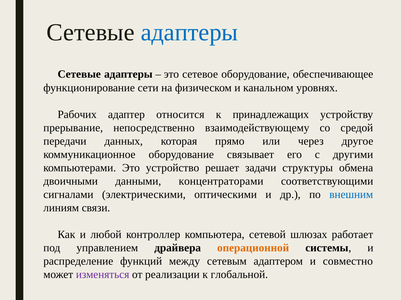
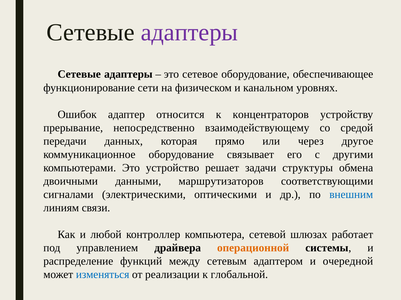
адаптеры at (189, 33) colour: blue -> purple
Рабочих: Рабочих -> Ошибок
принадлежащих: принадлежащих -> концентраторов
концентраторами: концентраторами -> маршрутизаторов
совместно: совместно -> очередной
изменяться colour: purple -> blue
